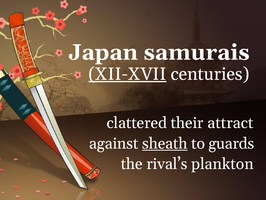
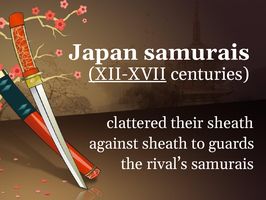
their attract: attract -> sheath
sheath at (165, 143) underline: present -> none
rival’s plankton: plankton -> samurais
